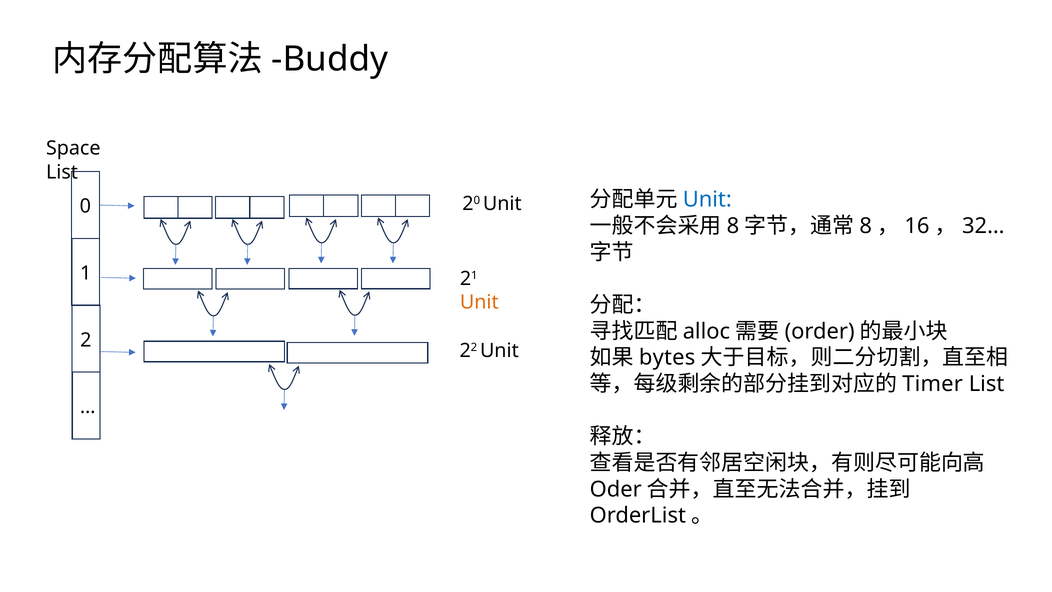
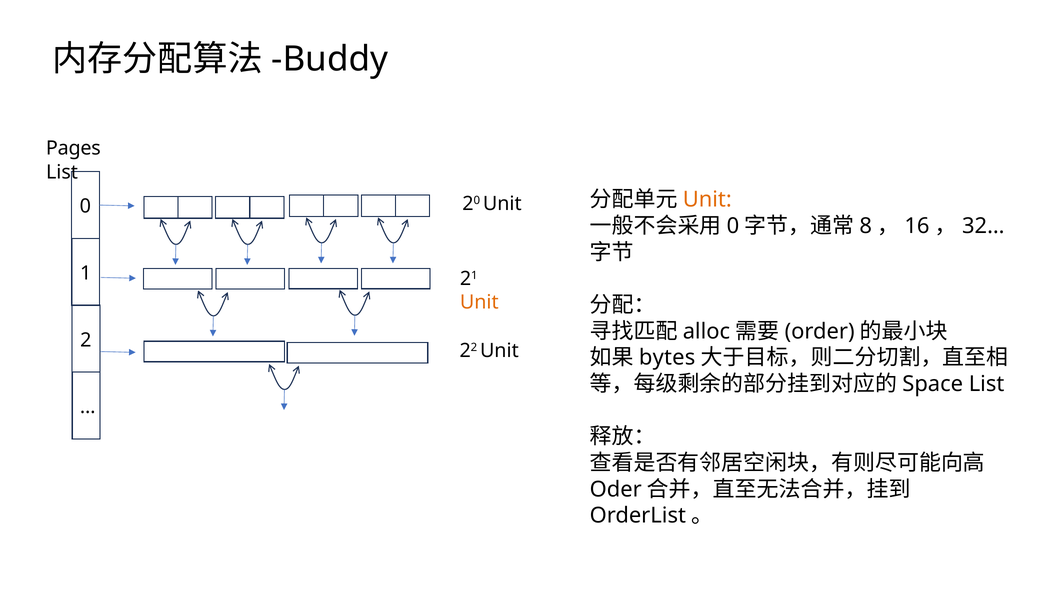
Space: Space -> Pages
Unit at (707, 200) colour: blue -> orange
8 at (733, 226): 8 -> 0
Timer: Timer -> Space
